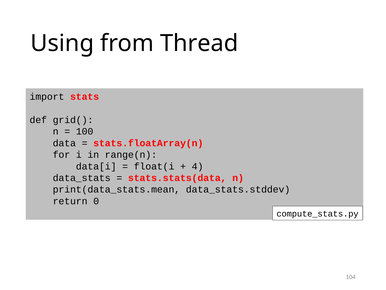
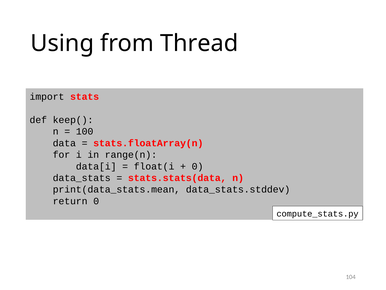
grid(: grid( -> keep(
4 at (198, 166): 4 -> 0
